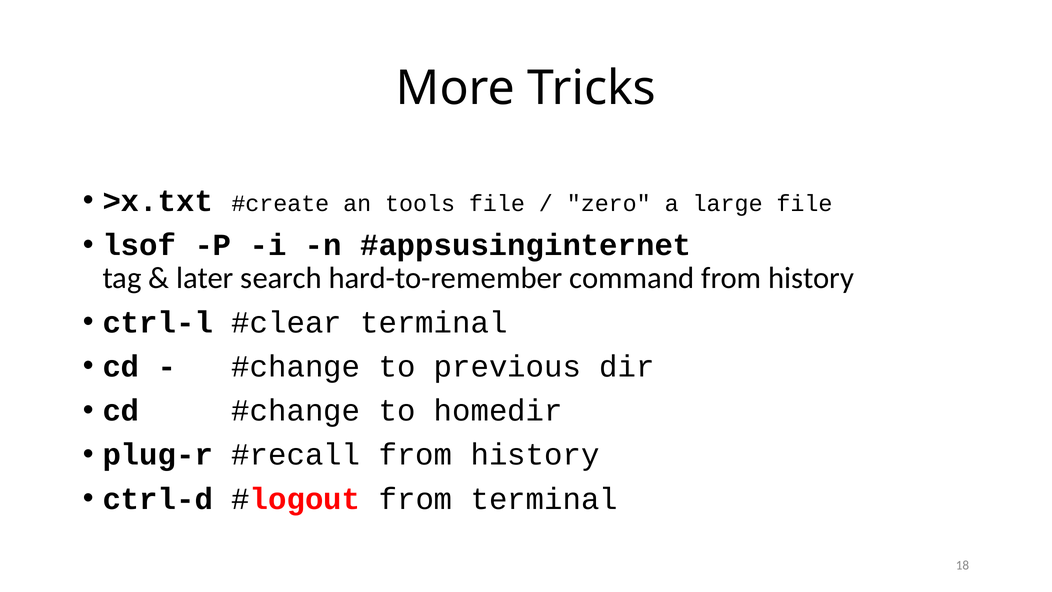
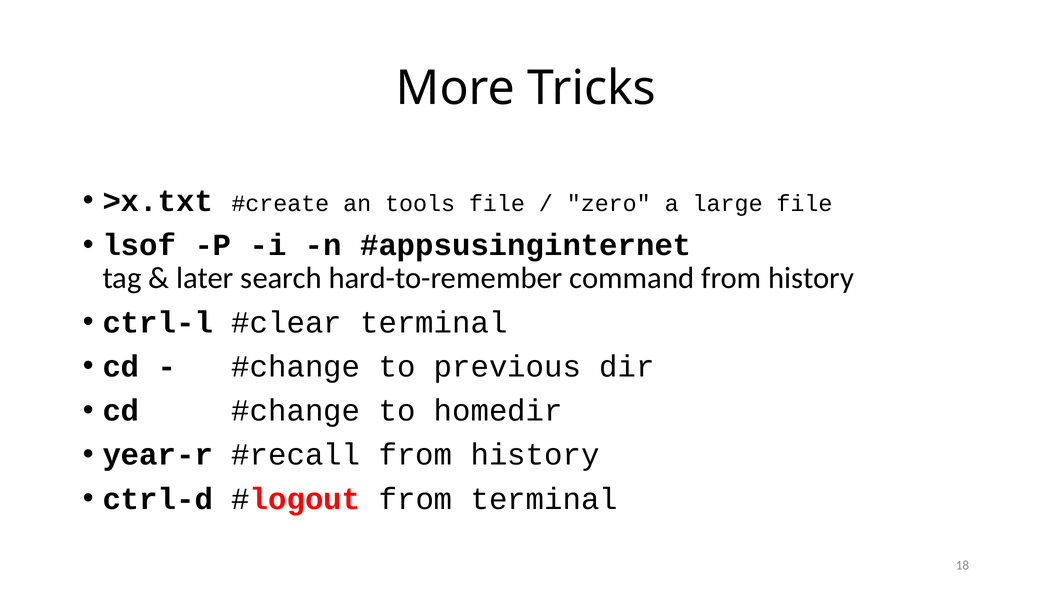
plug-r: plug-r -> year-r
